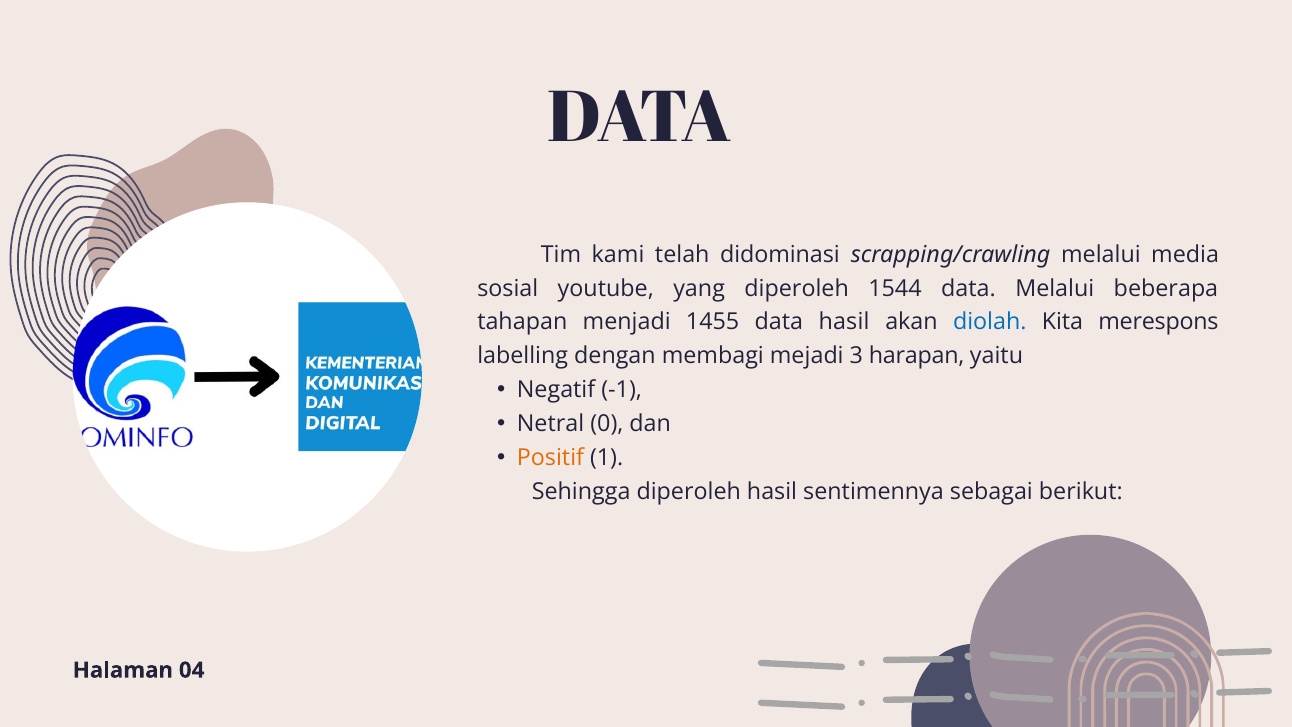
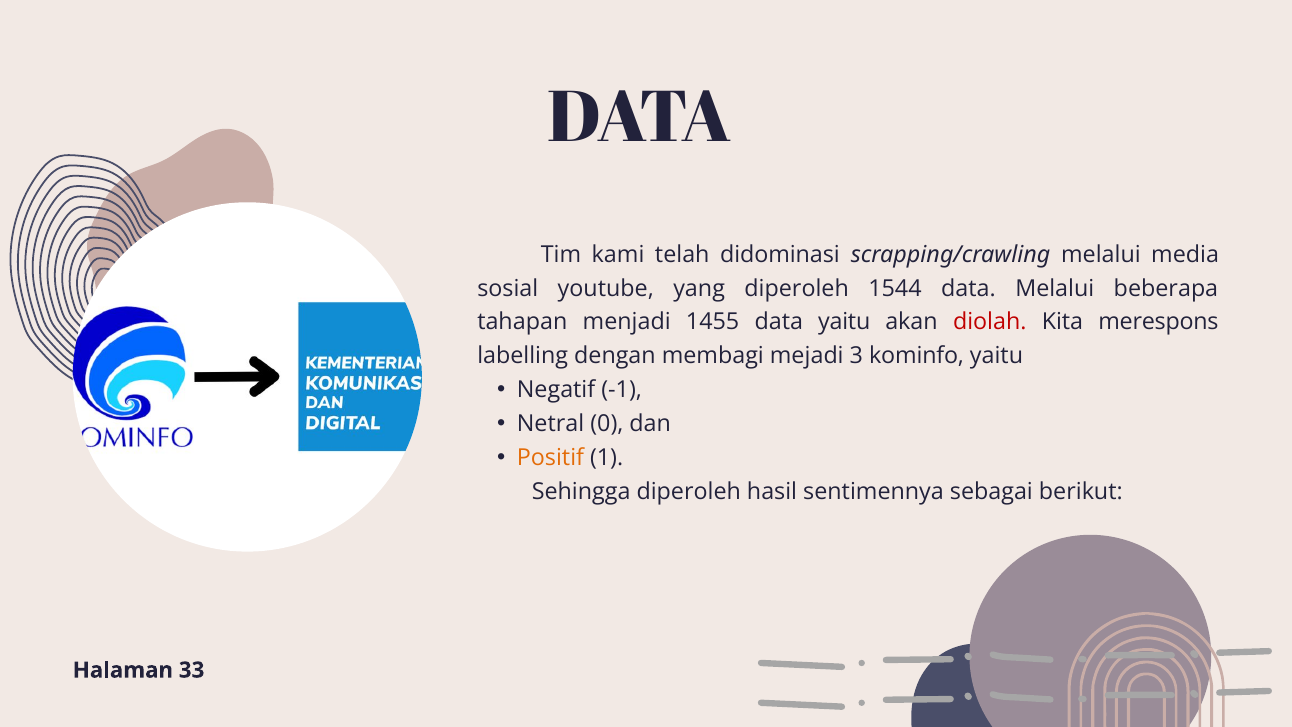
data hasil: hasil -> yaitu
diolah colour: blue -> red
harapan: harapan -> kominfo
04: 04 -> 33
